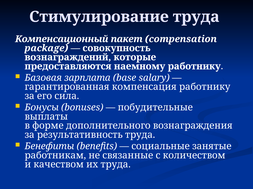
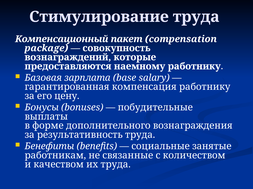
сила: сила -> цену
